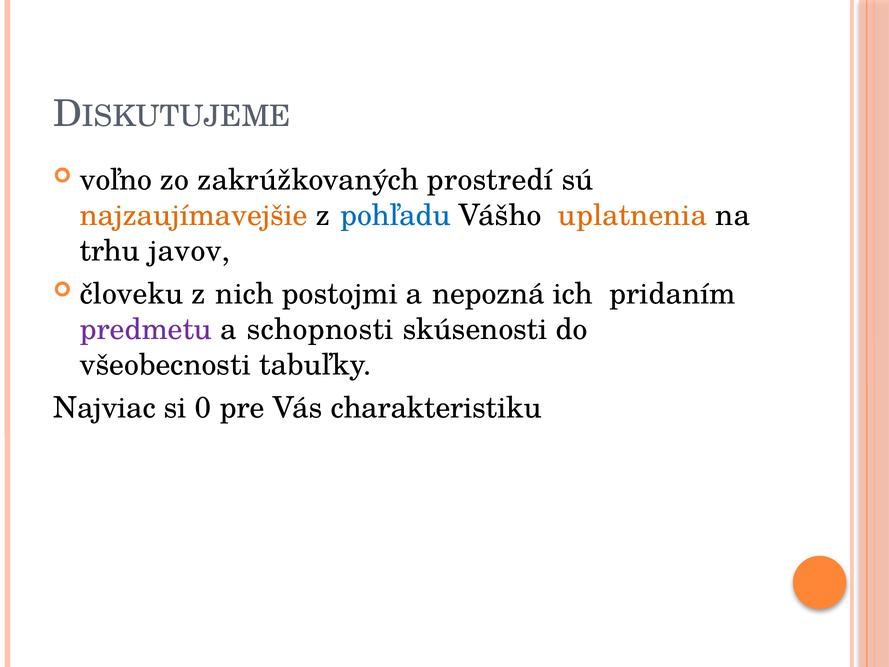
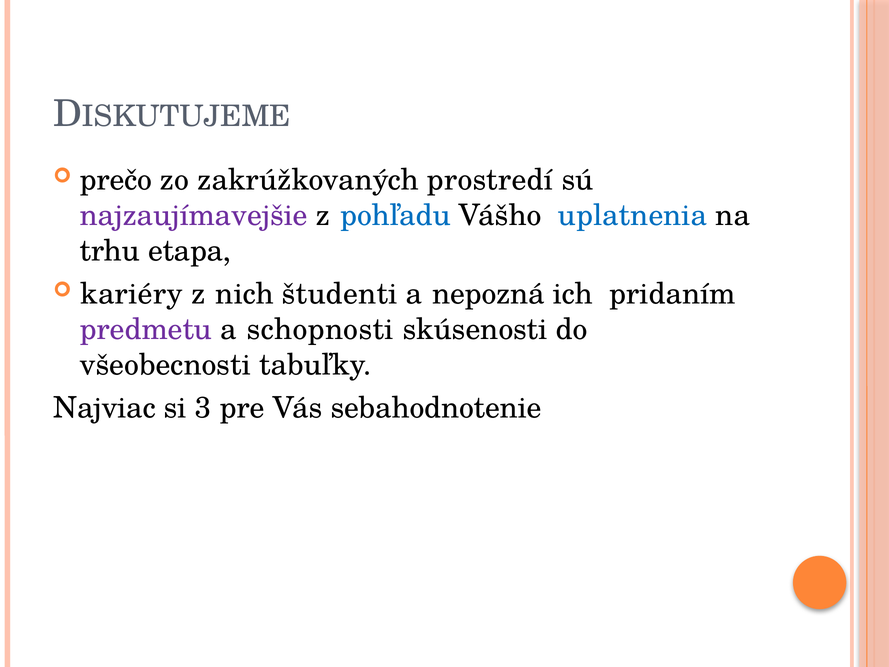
voľno: voľno -> prečo
najzaujímavejšie colour: orange -> purple
uplatnenia colour: orange -> blue
javov: javov -> etapa
človeku: človeku -> kariéry
postojmi: postojmi -> študenti
0: 0 -> 3
charakteristiku: charakteristiku -> sebahodnotenie
